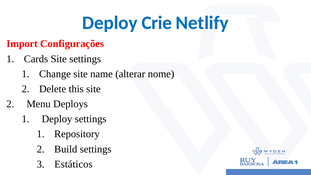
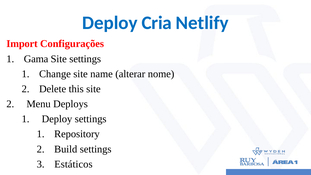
Crie: Crie -> Cria
Cards: Cards -> Gama
